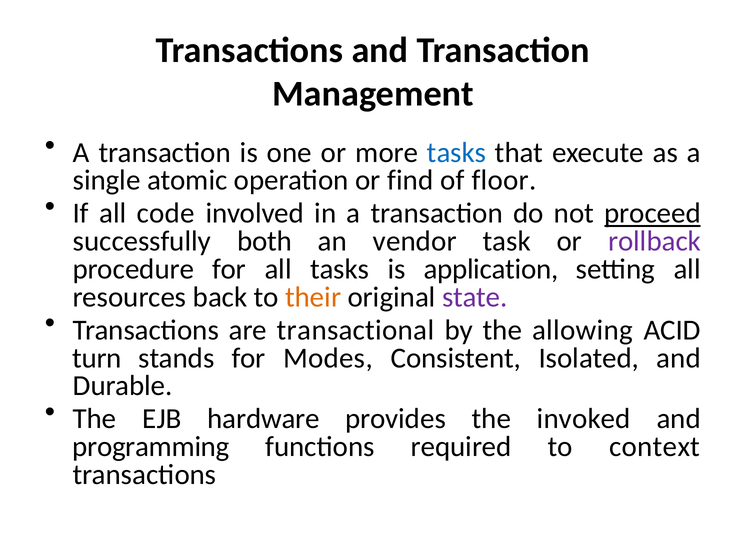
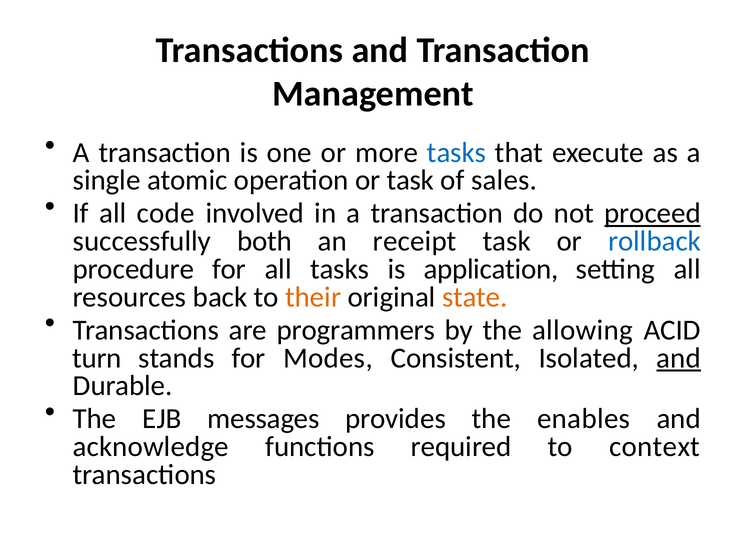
or find: find -> task
floor: floor -> sales
vendor: vendor -> receipt
rollback colour: purple -> blue
state colour: purple -> orange
transactional: transactional -> programmers
and at (679, 358) underline: none -> present
hardware: hardware -> messages
invoked: invoked -> enables
programming: programming -> acknowledge
